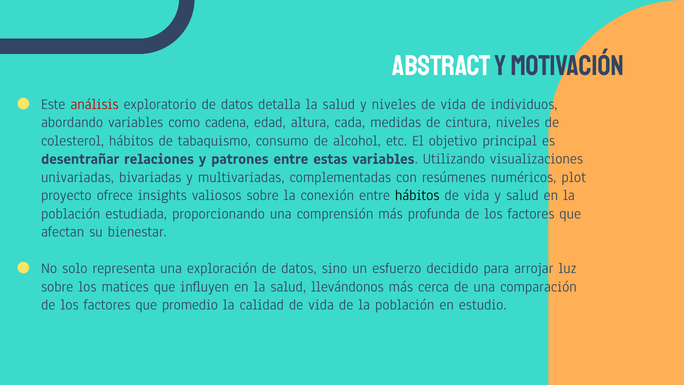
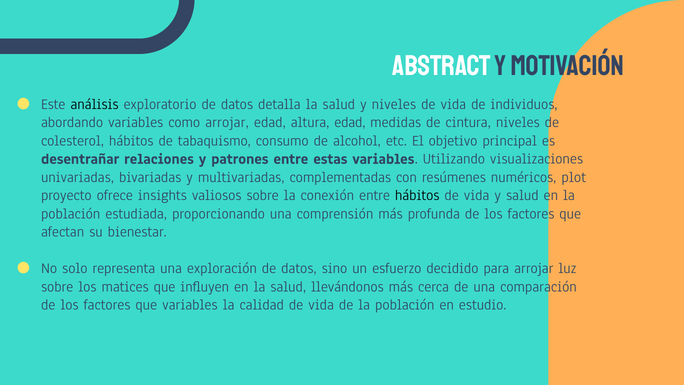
análisis colour: red -> black
como cadena: cadena -> arrojar
altura cada: cada -> edad
que promedio: promedio -> variables
